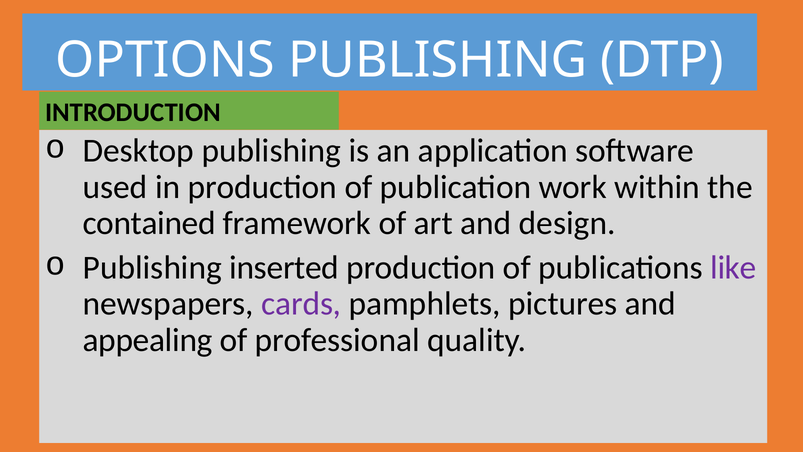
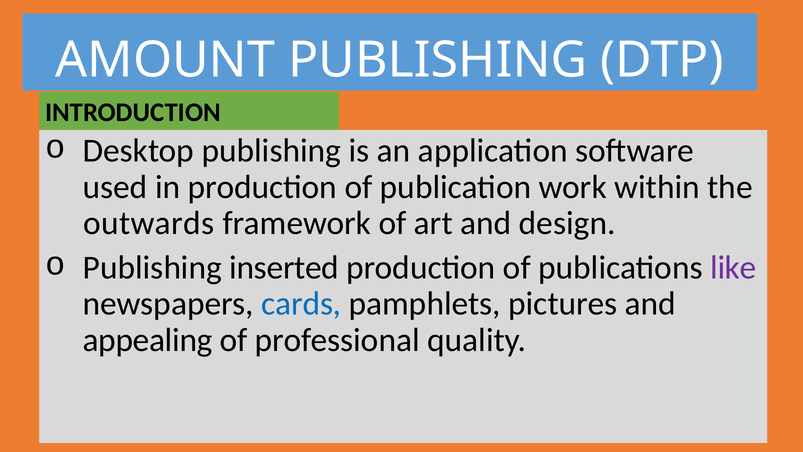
OPTIONS: OPTIONS -> AMOUNT
contained: contained -> outwards
cards colour: purple -> blue
